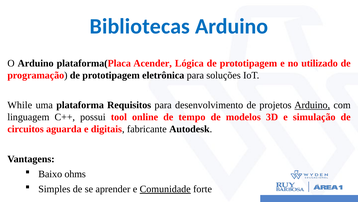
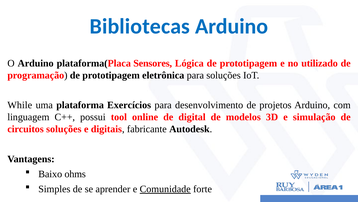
Acender: Acender -> Sensores
Requisitos: Requisitos -> Exercícios
Arduino at (312, 105) underline: present -> none
tempo: tempo -> digital
circuitos aguarda: aguarda -> soluções
